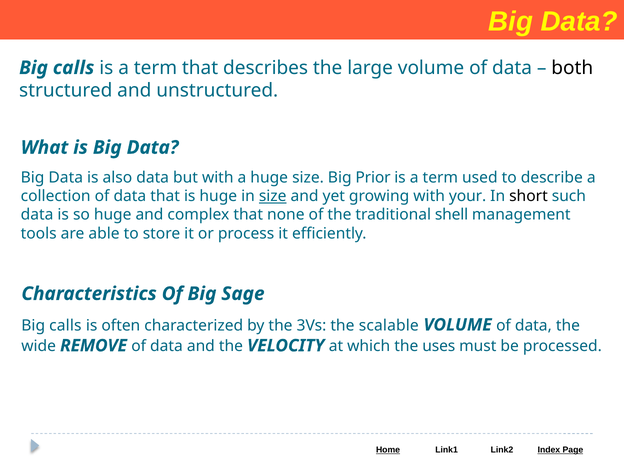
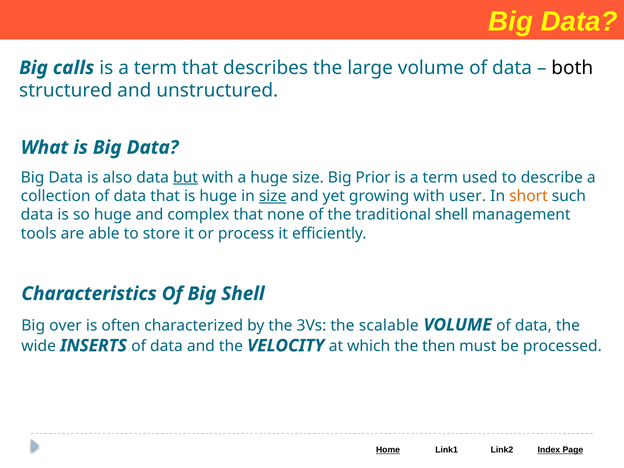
but underline: none -> present
your: your -> user
short colour: black -> orange
Big Sage: Sage -> Shell
calls at (65, 325): calls -> over
REMOVE: REMOVE -> INSERTS
uses: uses -> then
